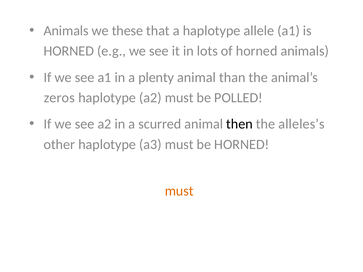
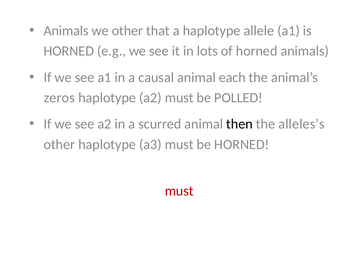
we these: these -> other
plenty: plenty -> causal
than: than -> each
must at (179, 191) colour: orange -> red
